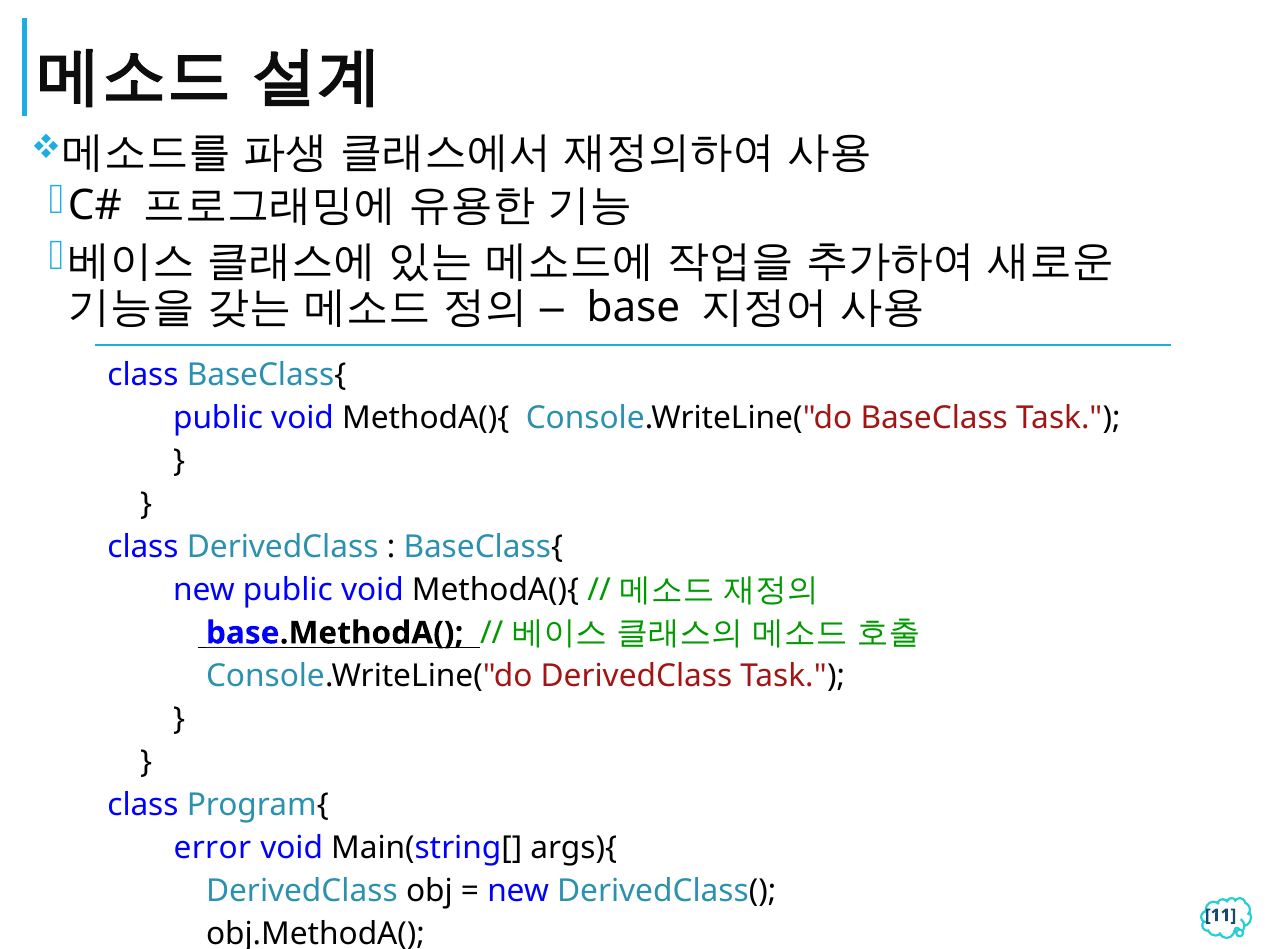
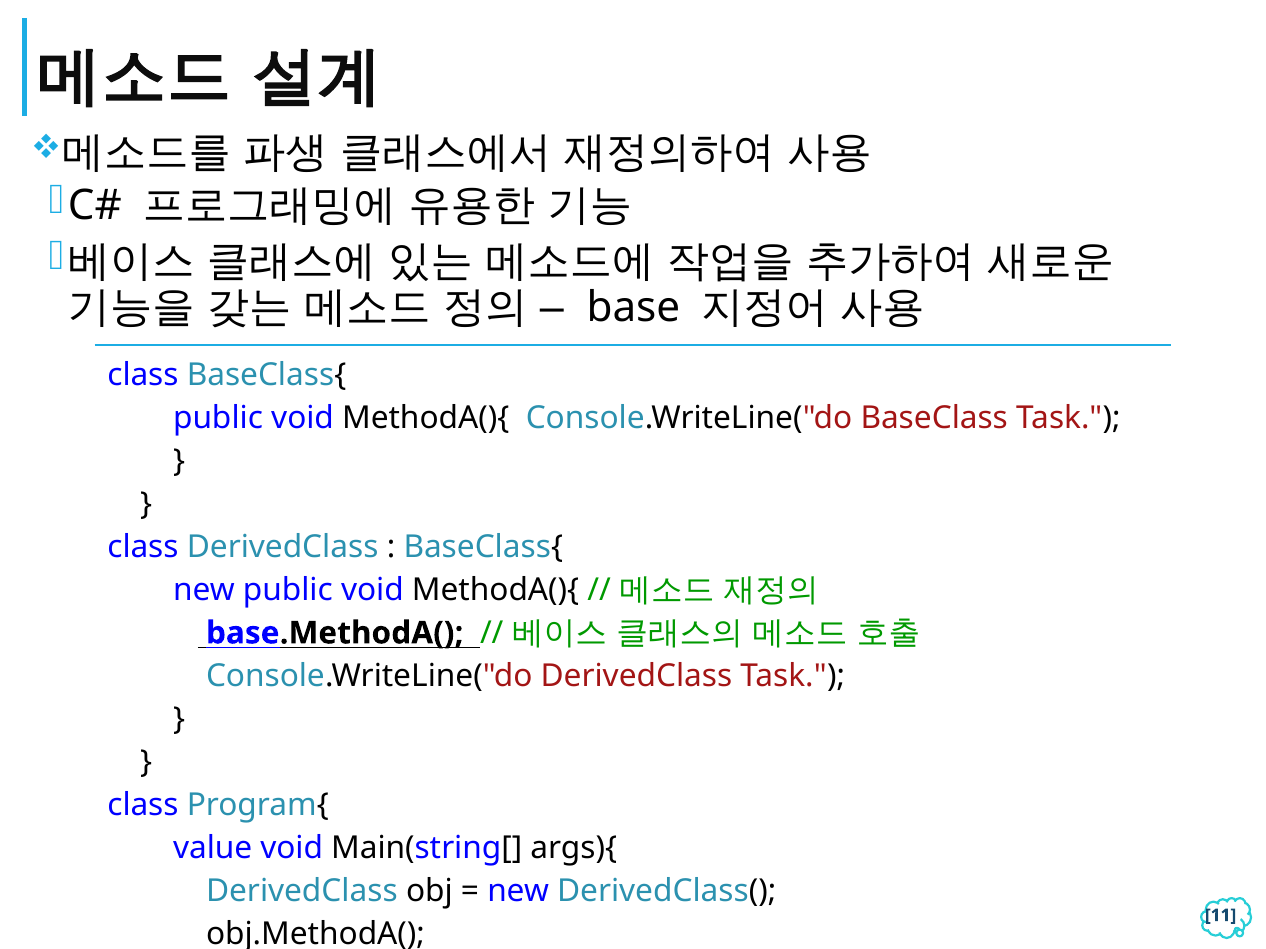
error: error -> value
